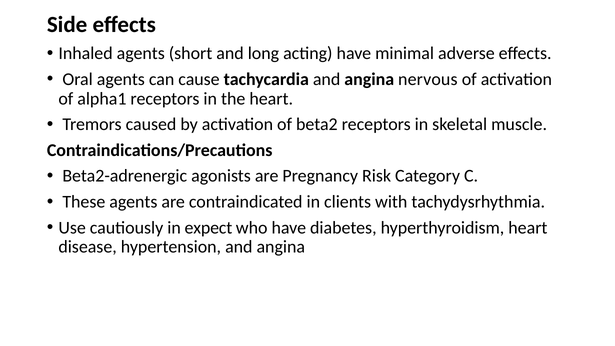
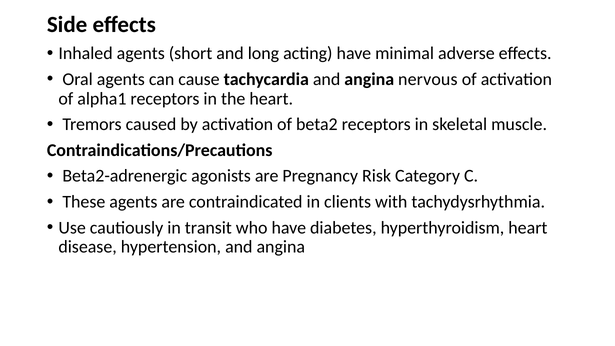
expect: expect -> transit
